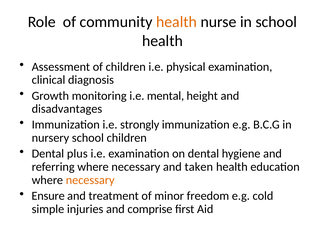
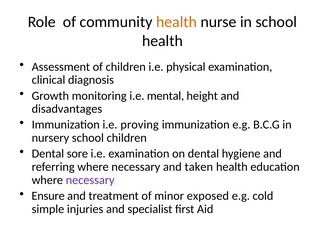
strongly: strongly -> proving
plus: plus -> sore
necessary at (90, 180) colour: orange -> purple
freedom: freedom -> exposed
comprise: comprise -> specialist
